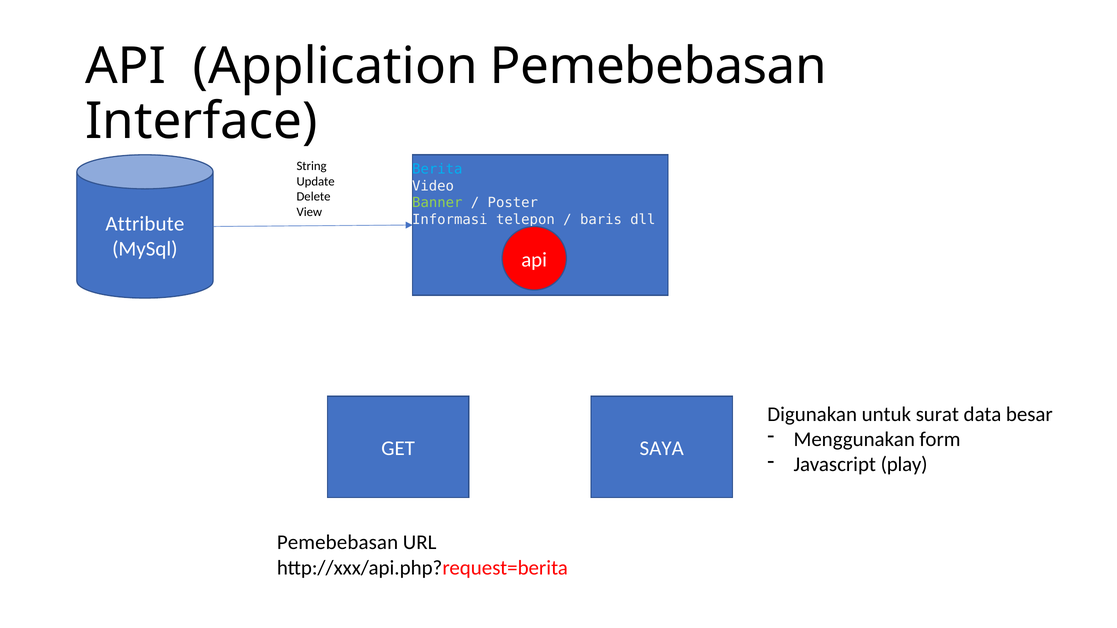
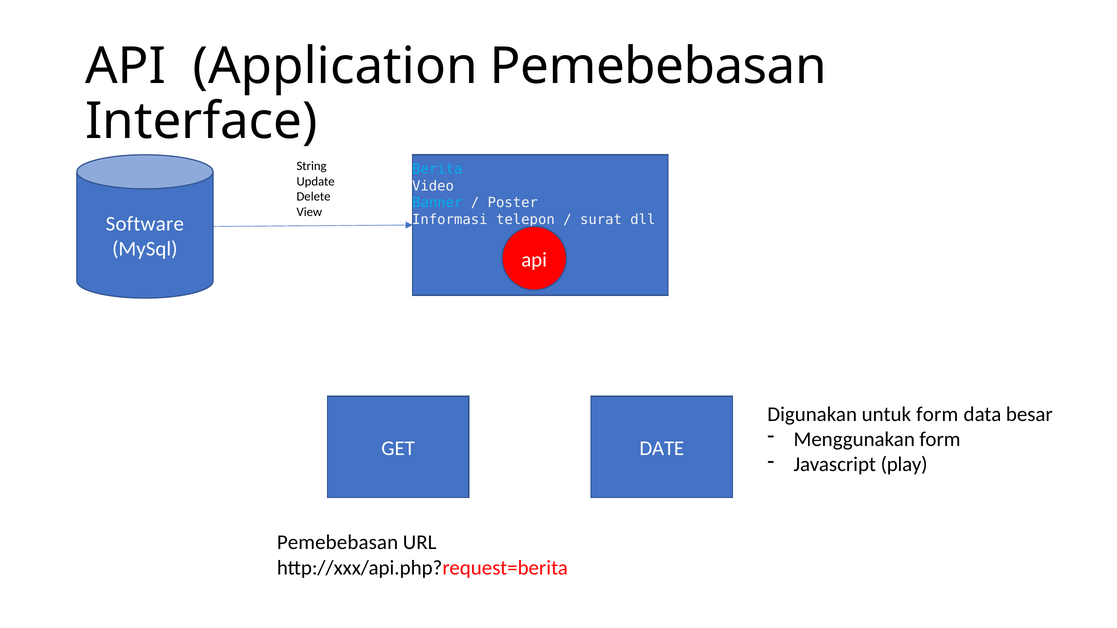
Banner colour: light green -> light blue
baris: baris -> surat
Attribute: Attribute -> Software
untuk surat: surat -> form
SAYA: SAYA -> DATE
